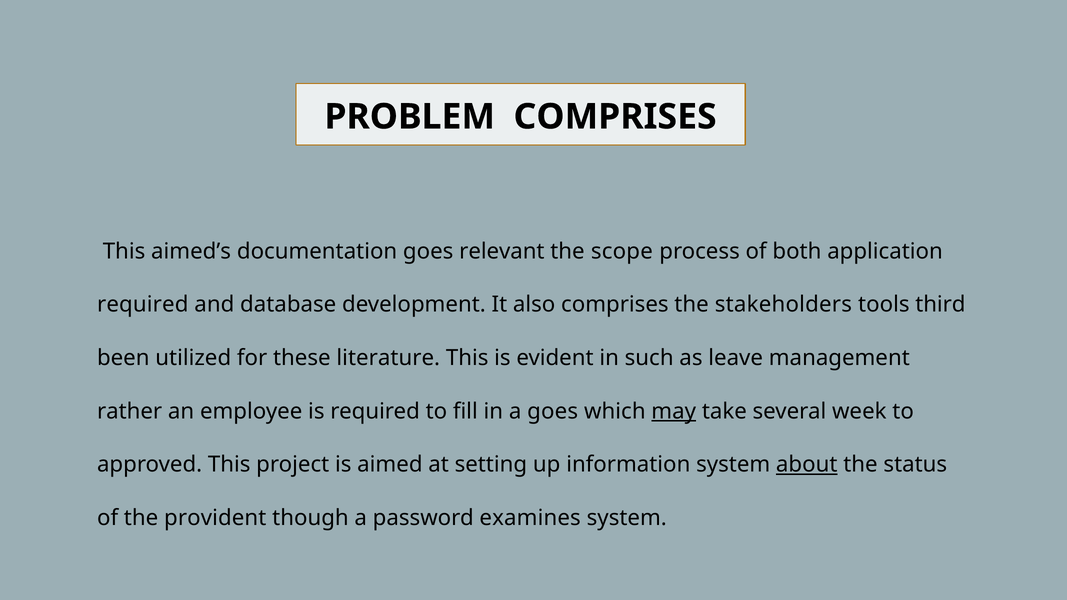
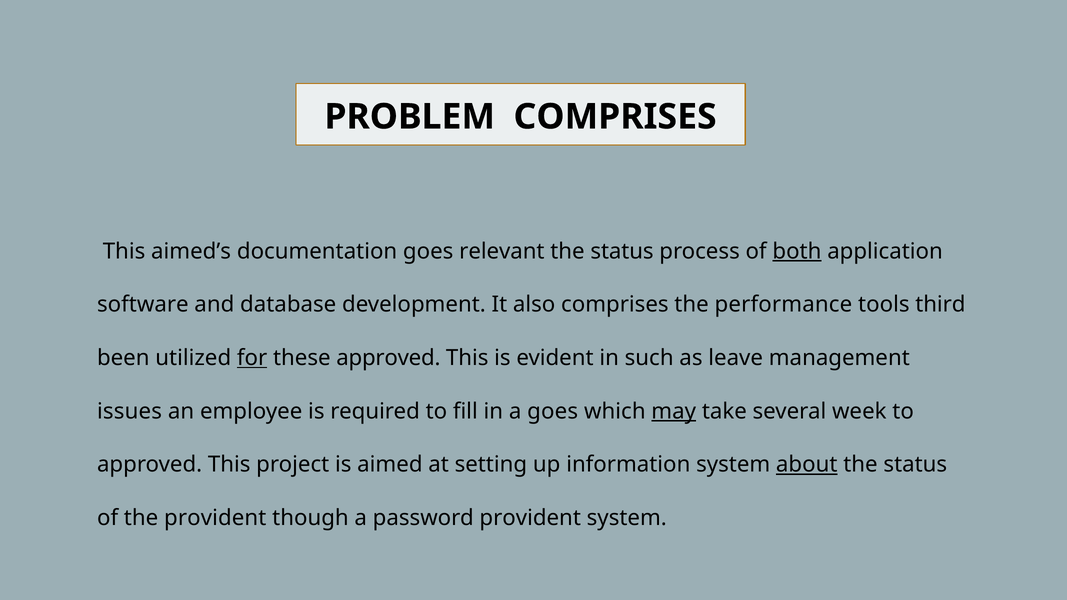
scope at (622, 251): scope -> status
both underline: none -> present
required at (143, 305): required -> software
stakeholders: stakeholders -> performance
for underline: none -> present
these literature: literature -> approved
rather: rather -> issues
password examines: examines -> provident
